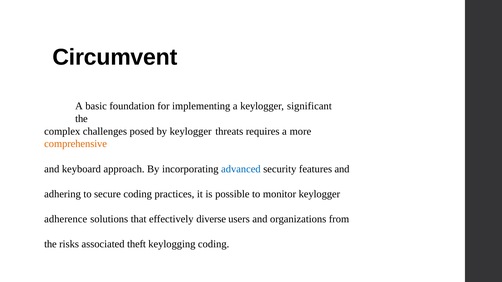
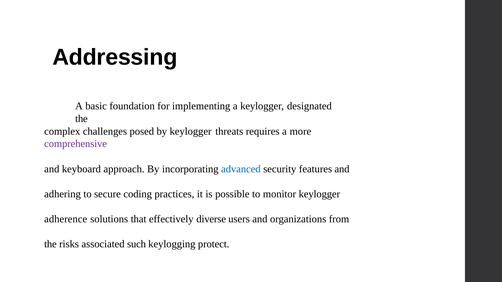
Circumvent: Circumvent -> Addressing
significant: significant -> designated
comprehensive colour: orange -> purple
theft: theft -> such
keylogging coding: coding -> protect
